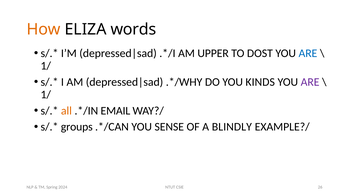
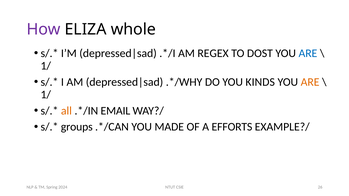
How colour: orange -> purple
words: words -> whole
UPPER: UPPER -> REGEX
ARE at (310, 82) colour: purple -> orange
SENSE: SENSE -> MADE
BLINDLY: BLINDLY -> EFFORTS
